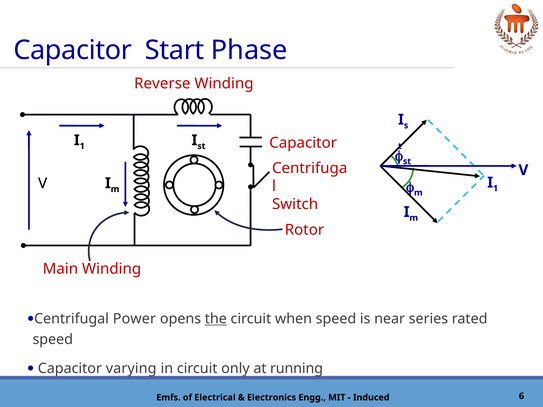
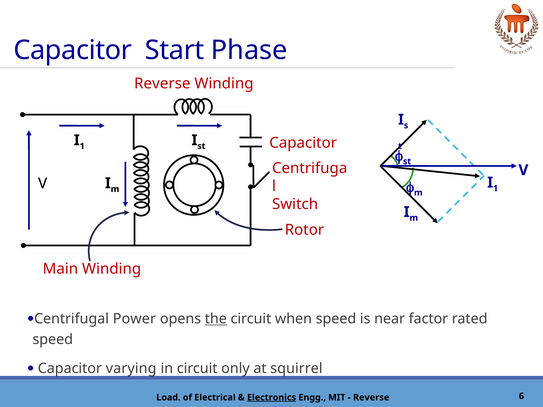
series: series -> factor
running: running -> squirrel
Emfs: Emfs -> Load
Electronics underline: none -> present
Induced at (371, 398): Induced -> Reverse
